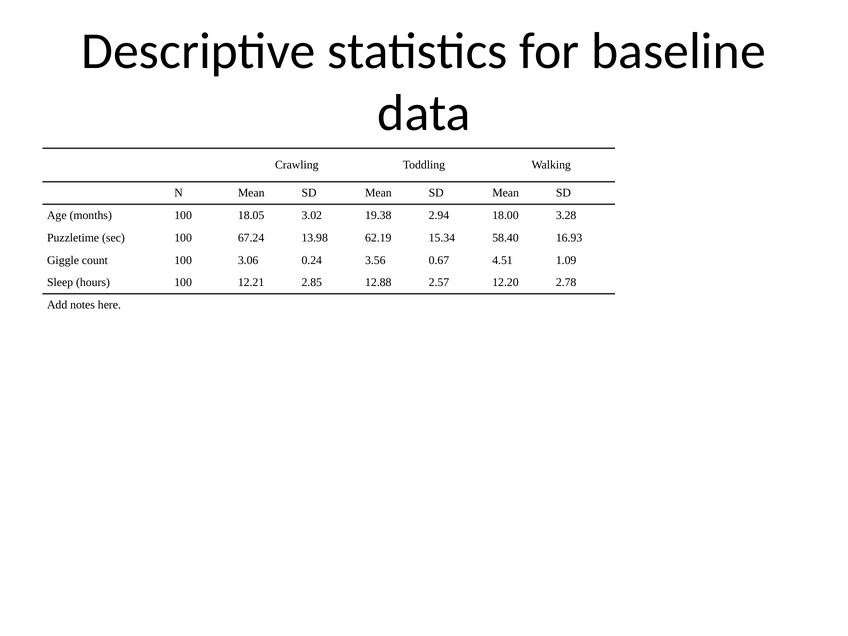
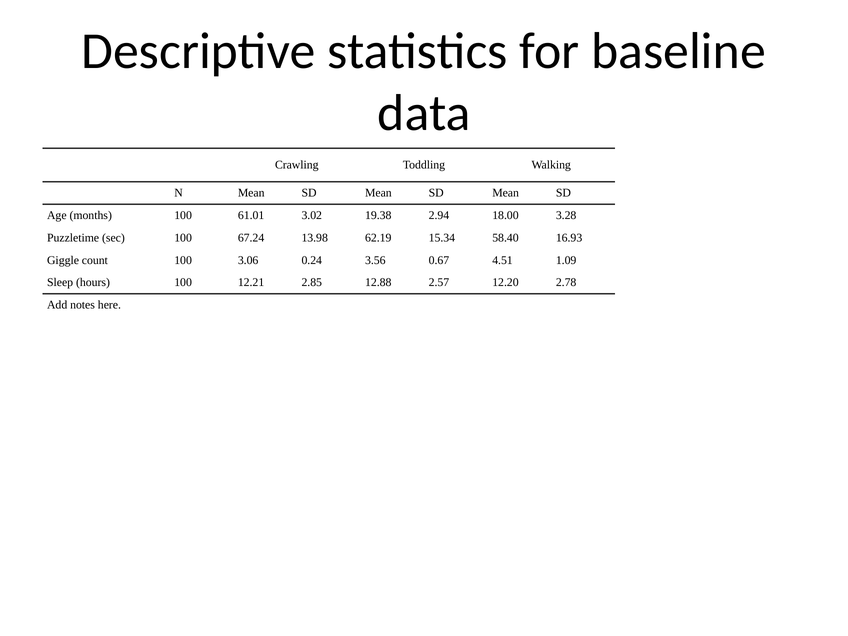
18.05: 18.05 -> 61.01
